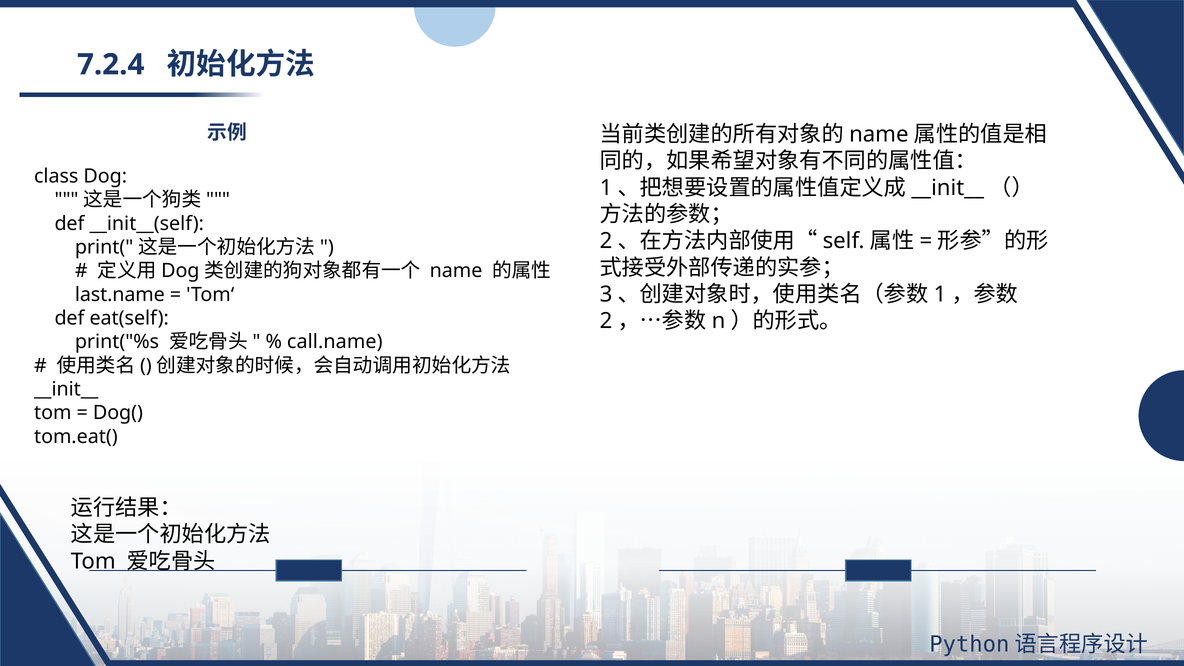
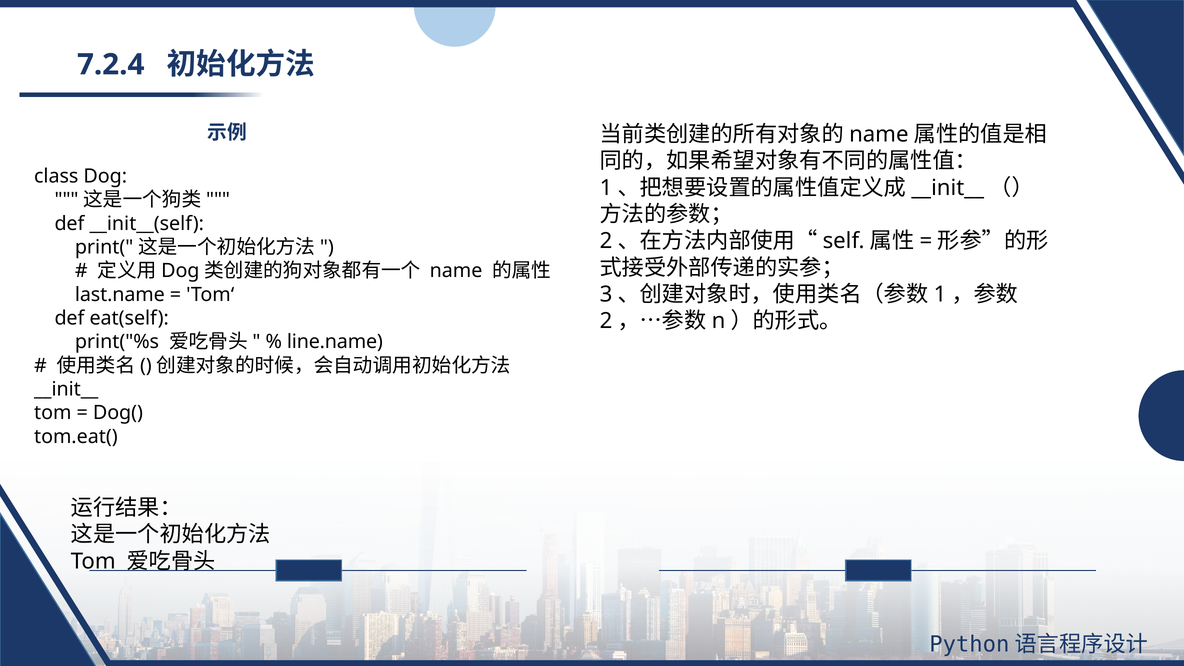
call.name: call.name -> line.name
